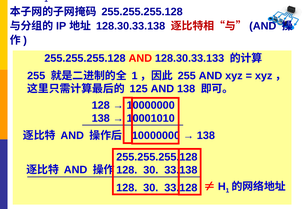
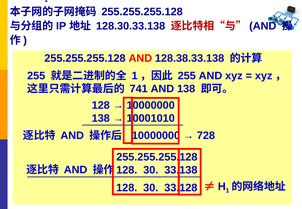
128.30.33.133: 128.30.33.133 -> 128.38.33.138
125: 125 -> 741
138 at (206, 136): 138 -> 728
